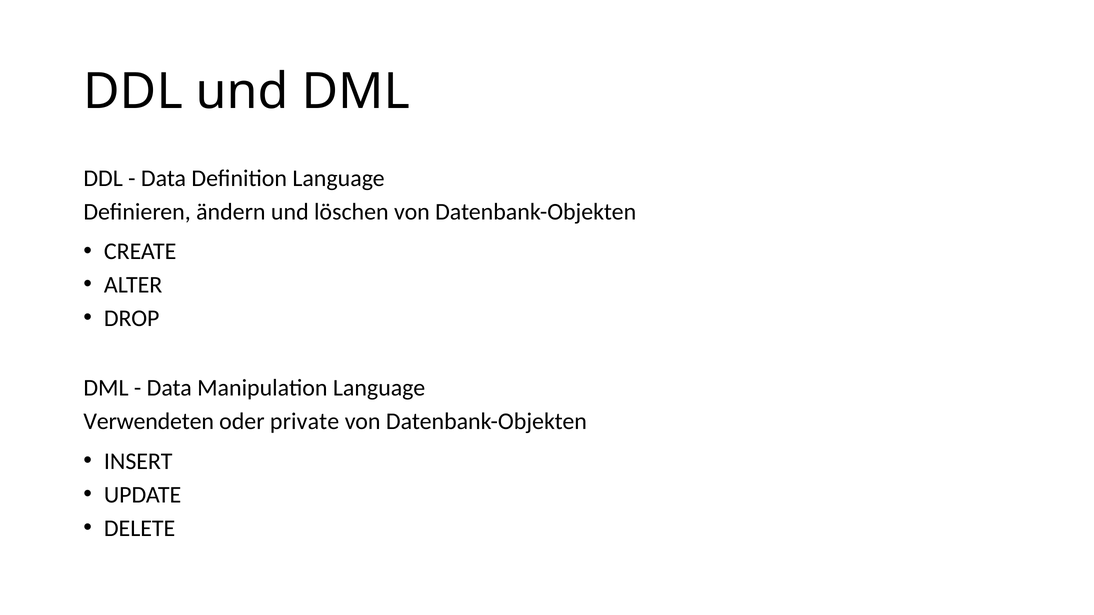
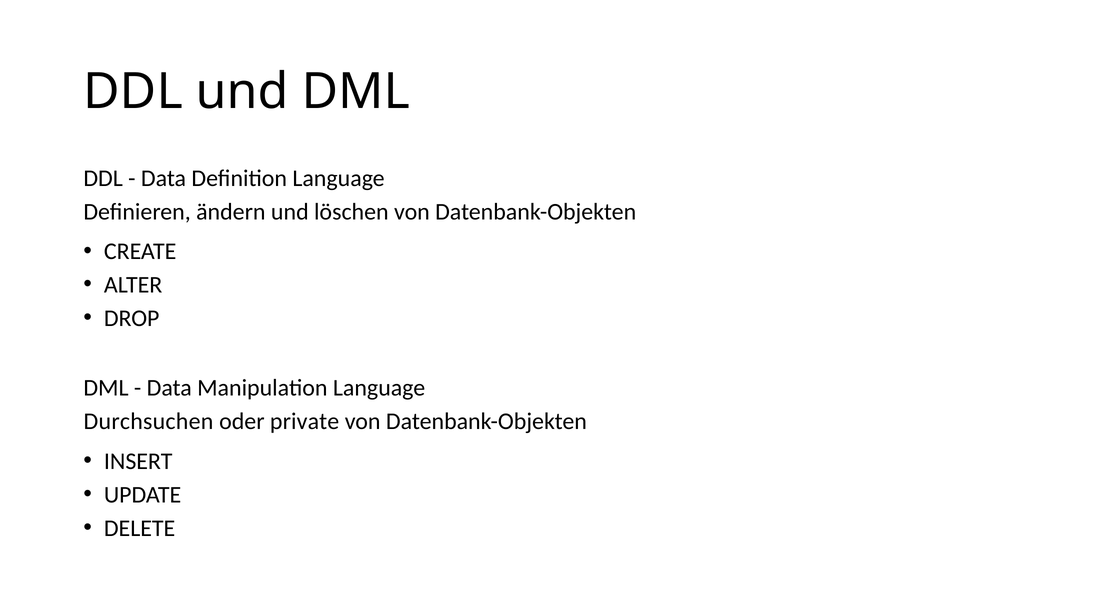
Verwendeten: Verwendeten -> Durchsuchen
